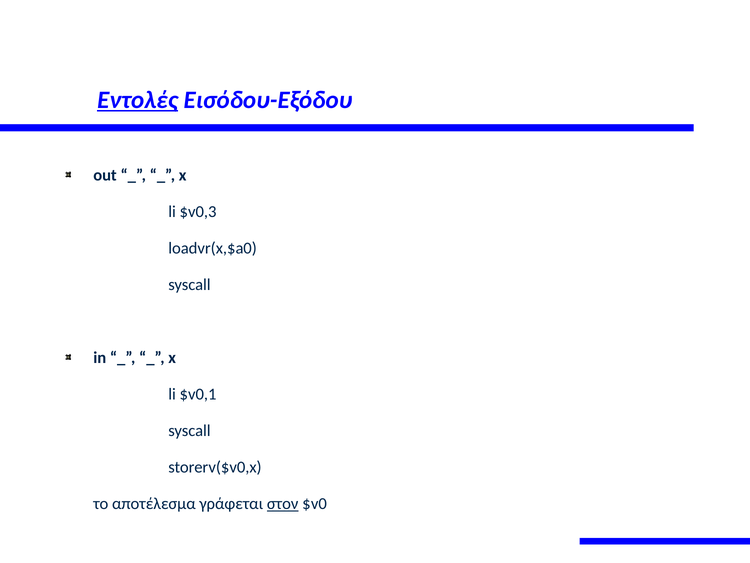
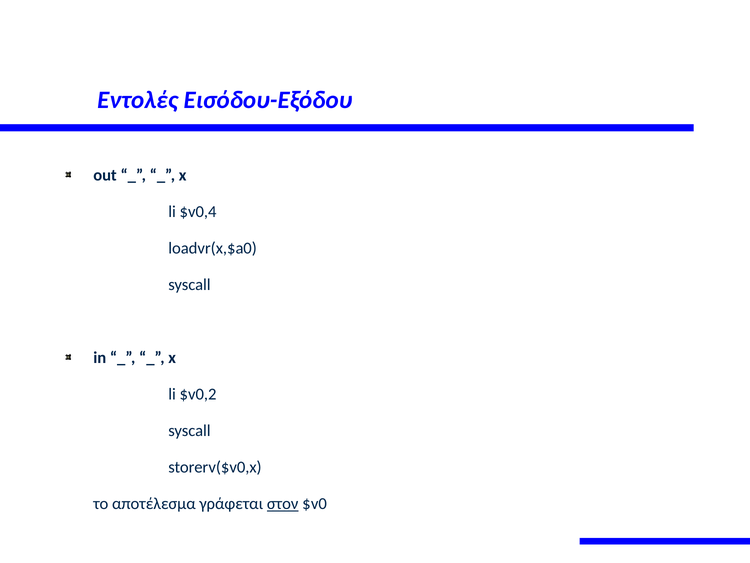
Εντολές underline: present -> none
$v0,3: $v0,3 -> $v0,4
$v0,1: $v0,1 -> $v0,2
